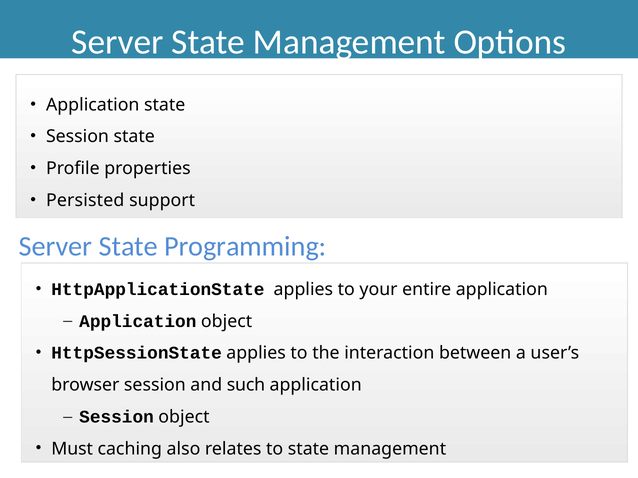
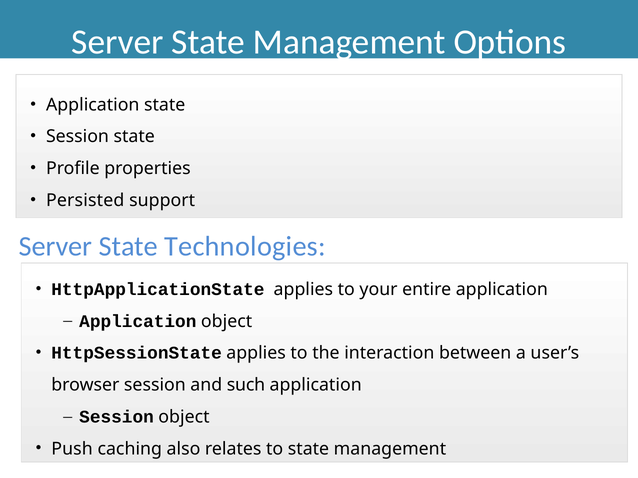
Programming: Programming -> Technologies
Must: Must -> Push
